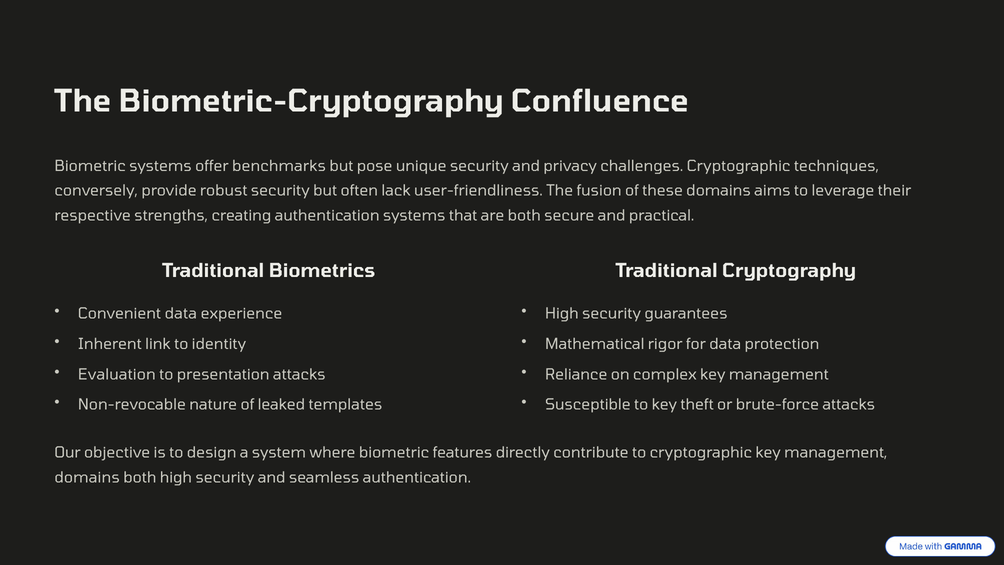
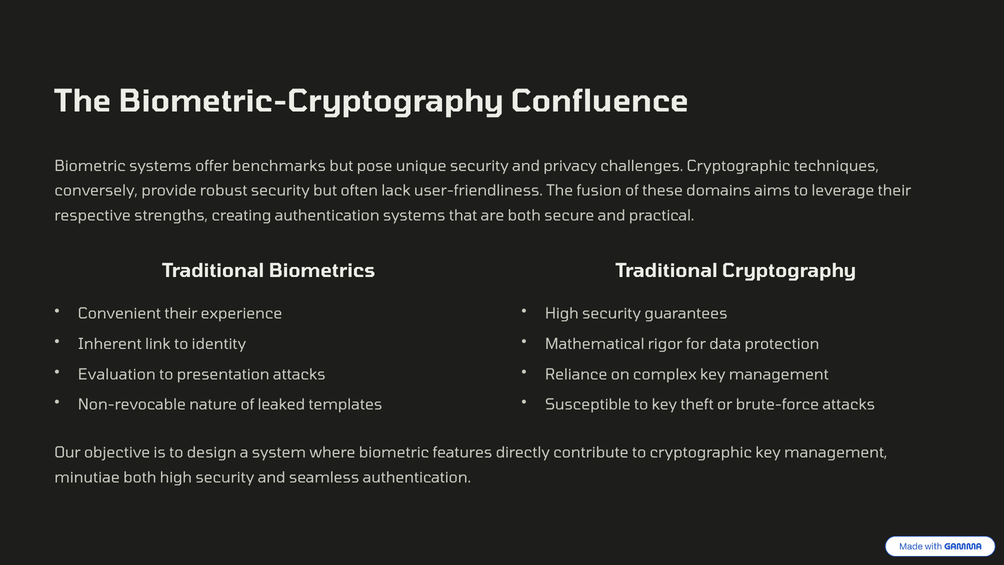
Convenient data: data -> their
domains at (87, 477): domains -> minutiae
